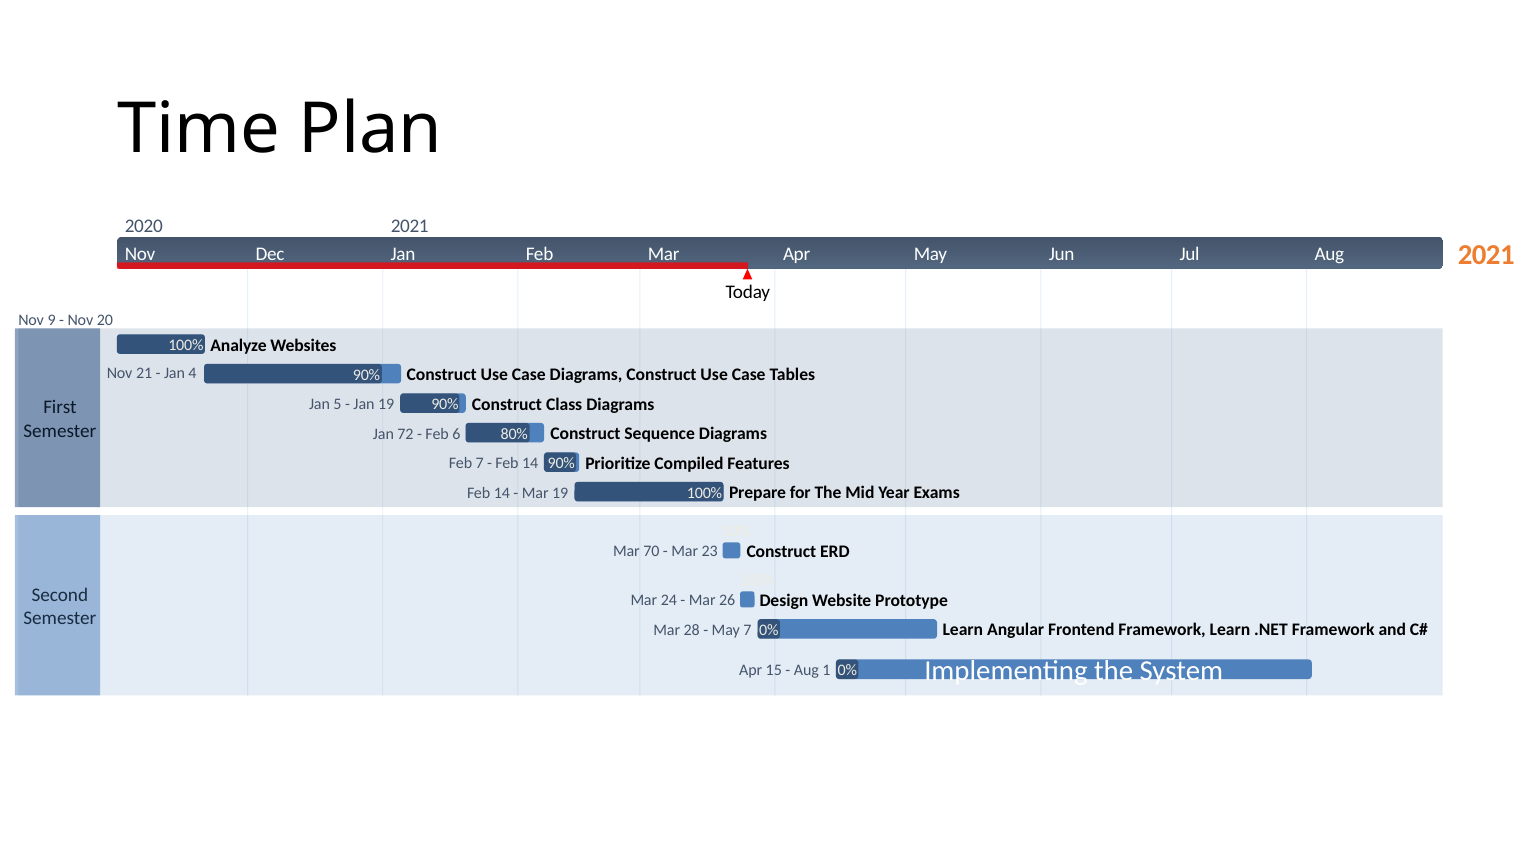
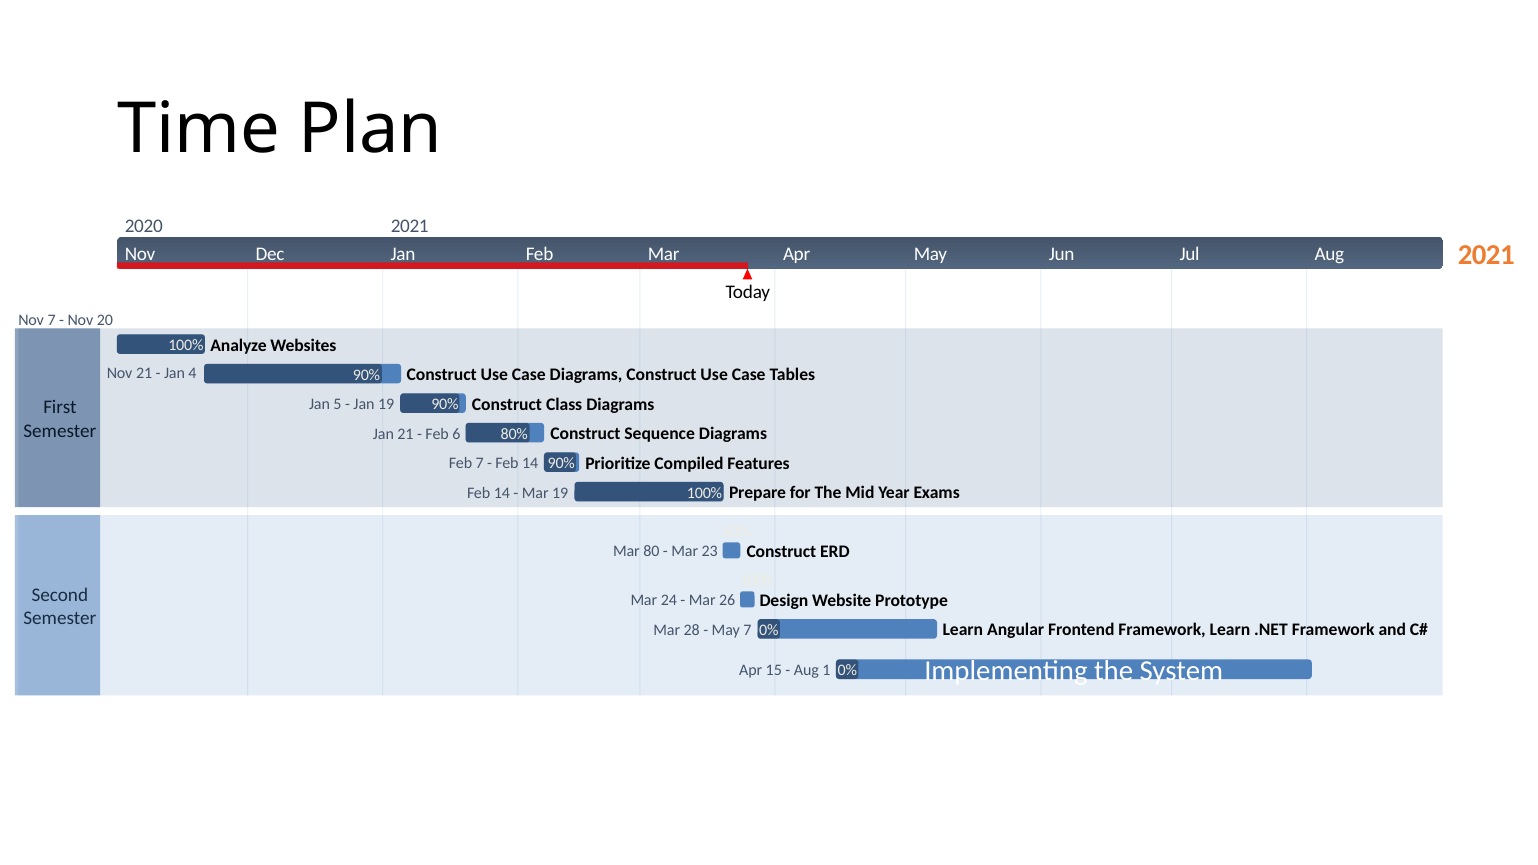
Nov 9: 9 -> 7
Jan 72: 72 -> 21
70: 70 -> 80
